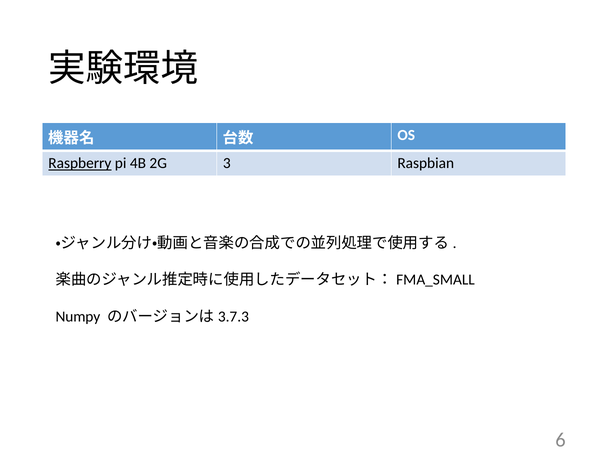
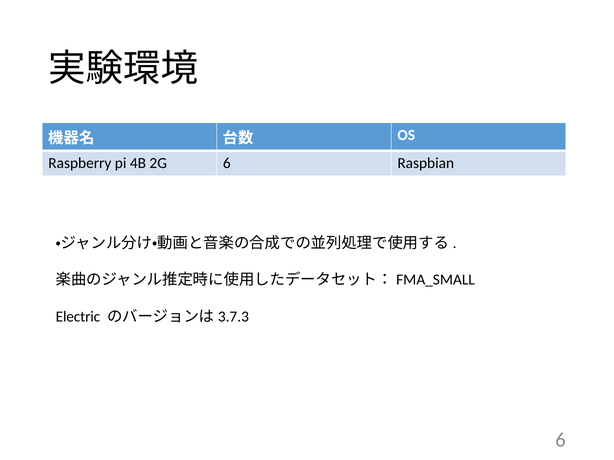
Raspberry underline: present -> none
2G 3: 3 -> 6
Numpy: Numpy -> Electric
